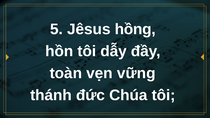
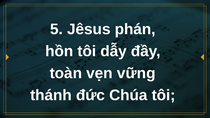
hồng: hồng -> phán
